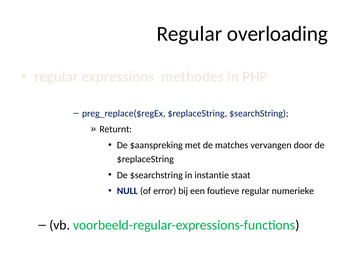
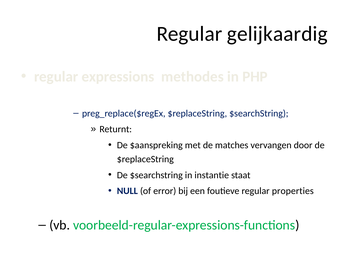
overloading: overloading -> gelijkaardig
numerieke: numerieke -> properties
